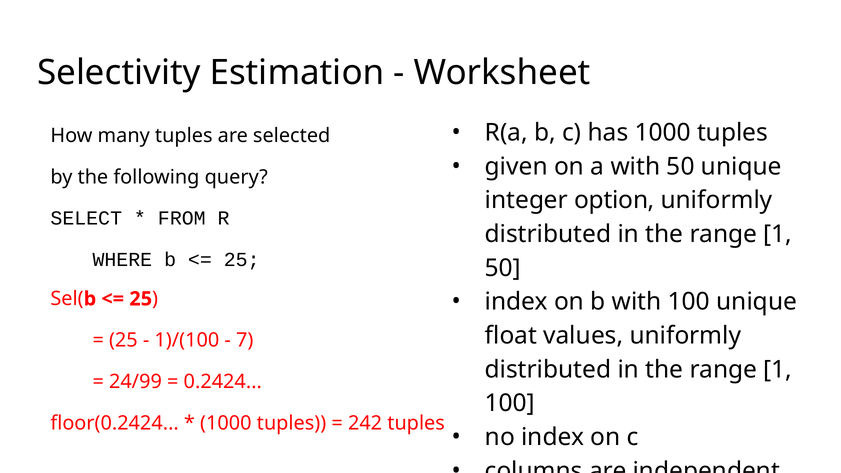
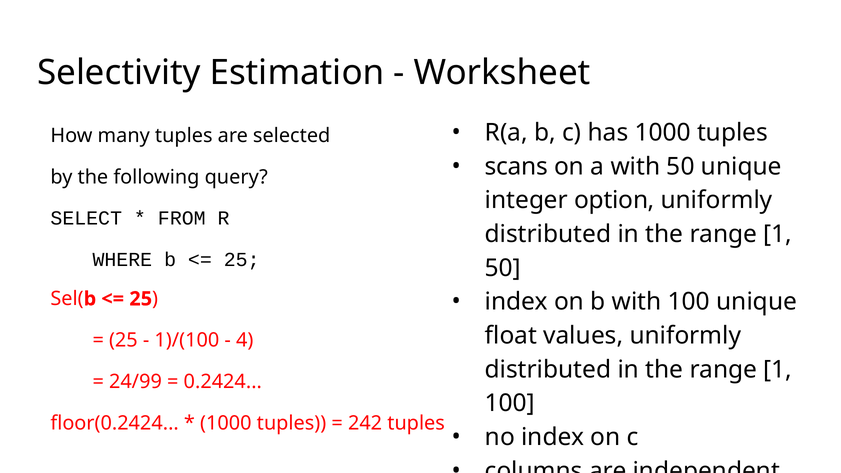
given: given -> scans
7: 7 -> 4
